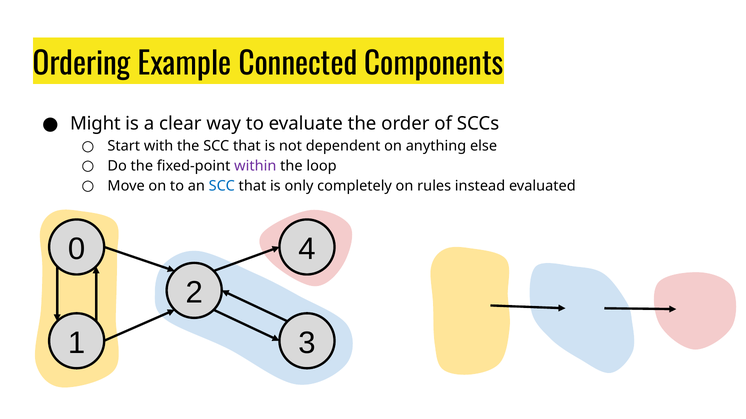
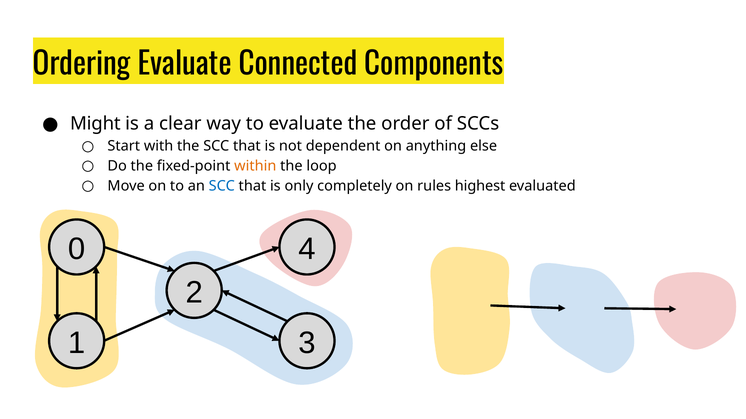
Ordering Example: Example -> Evaluate
within colour: purple -> orange
instead: instead -> highest
